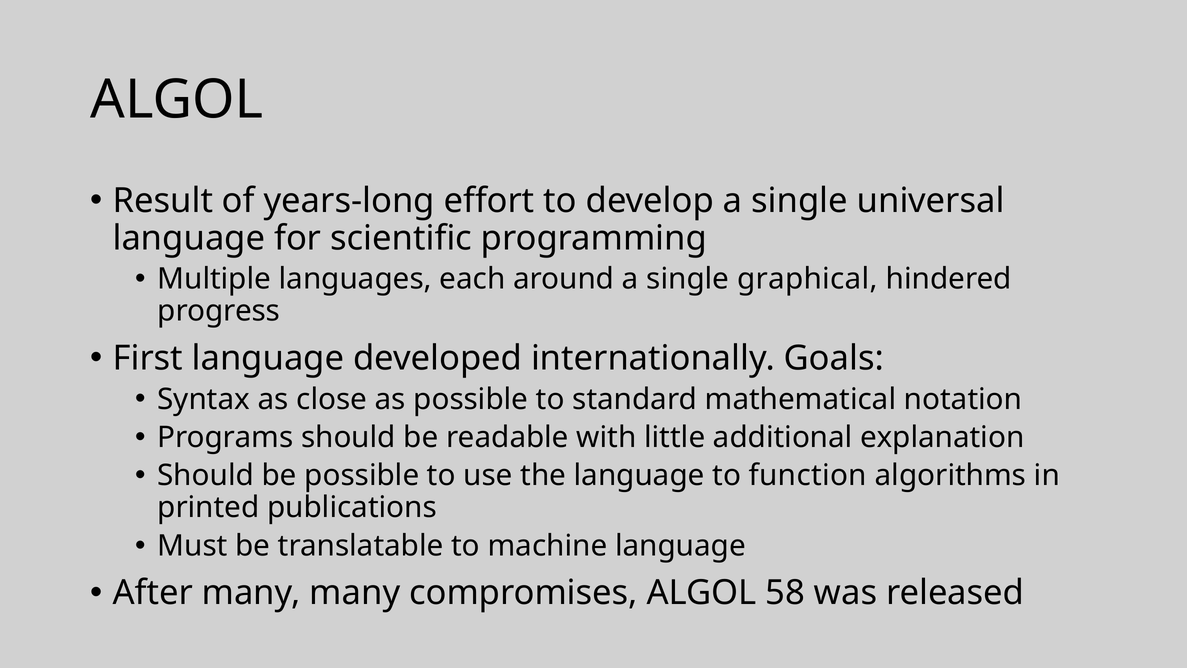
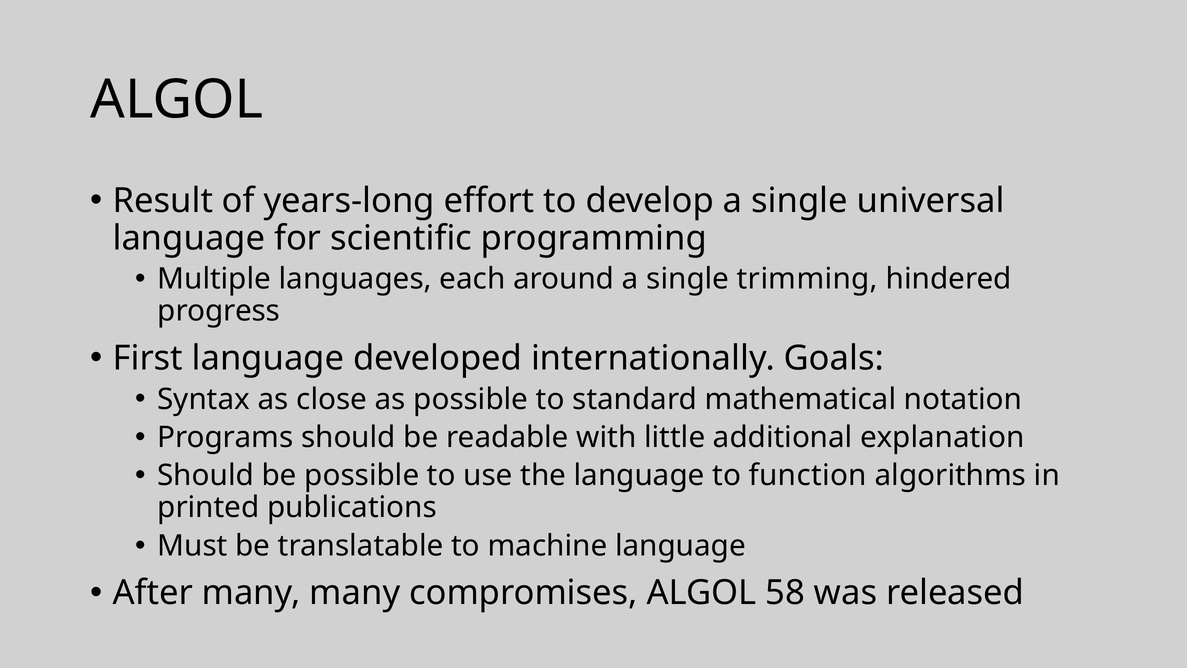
graphical: graphical -> trimming
